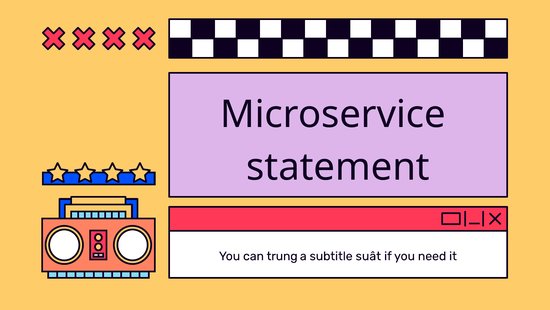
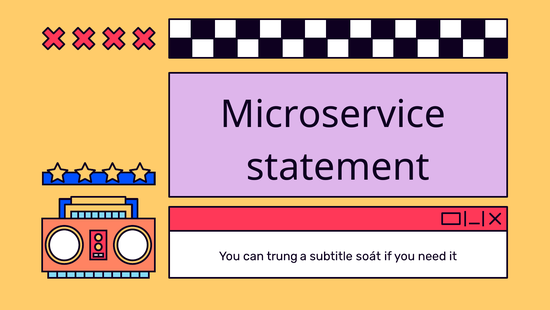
suất: suất -> soát
